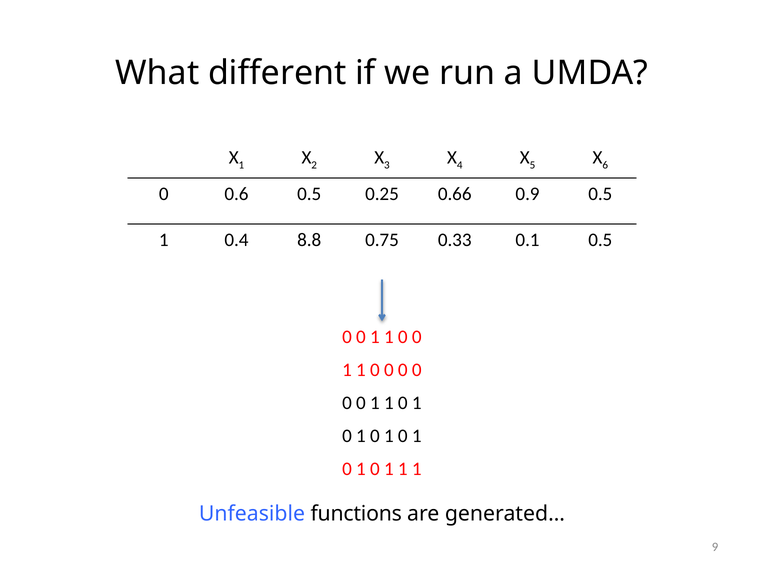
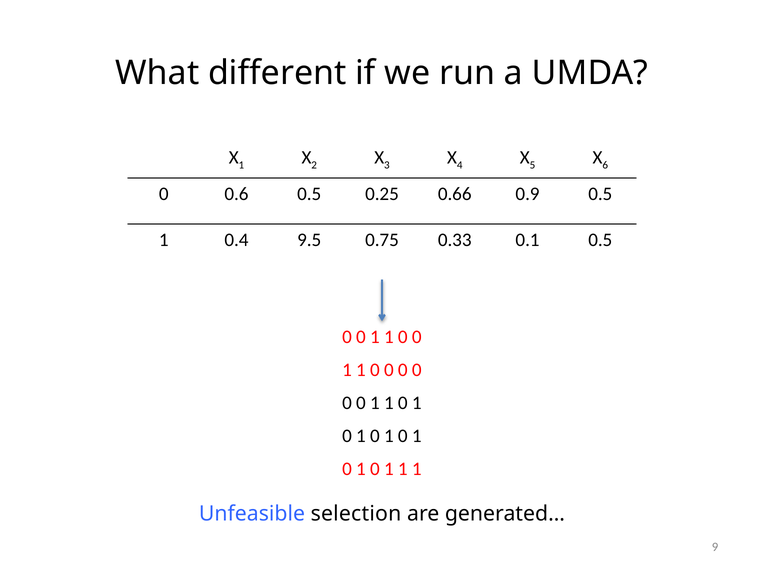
8.8: 8.8 -> 9.5
functions: functions -> selection
